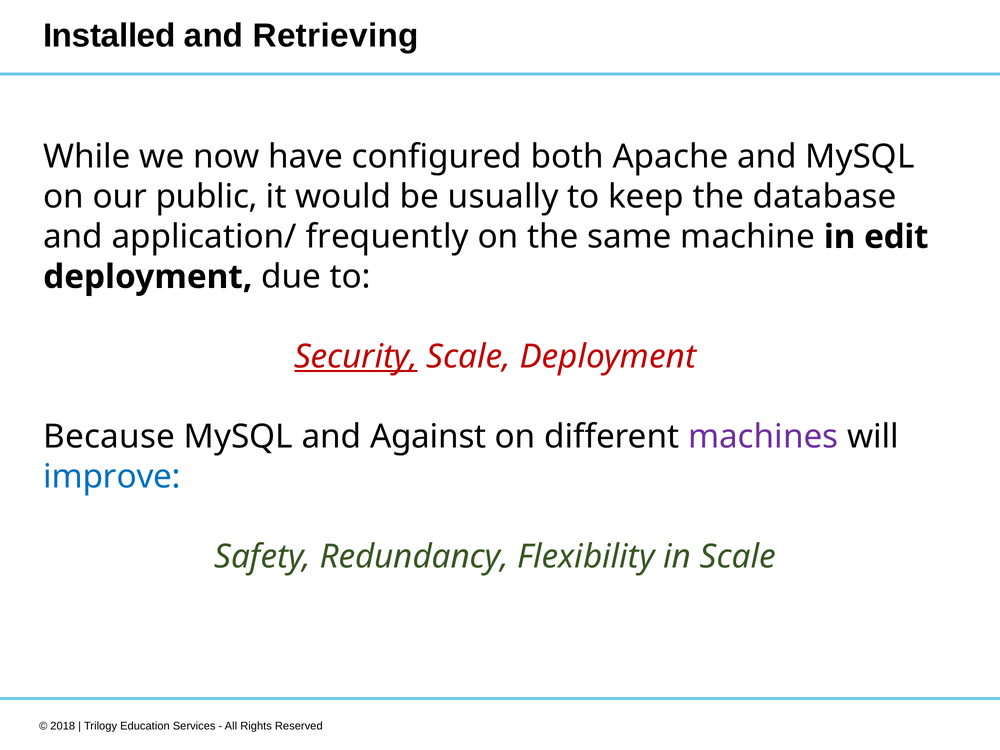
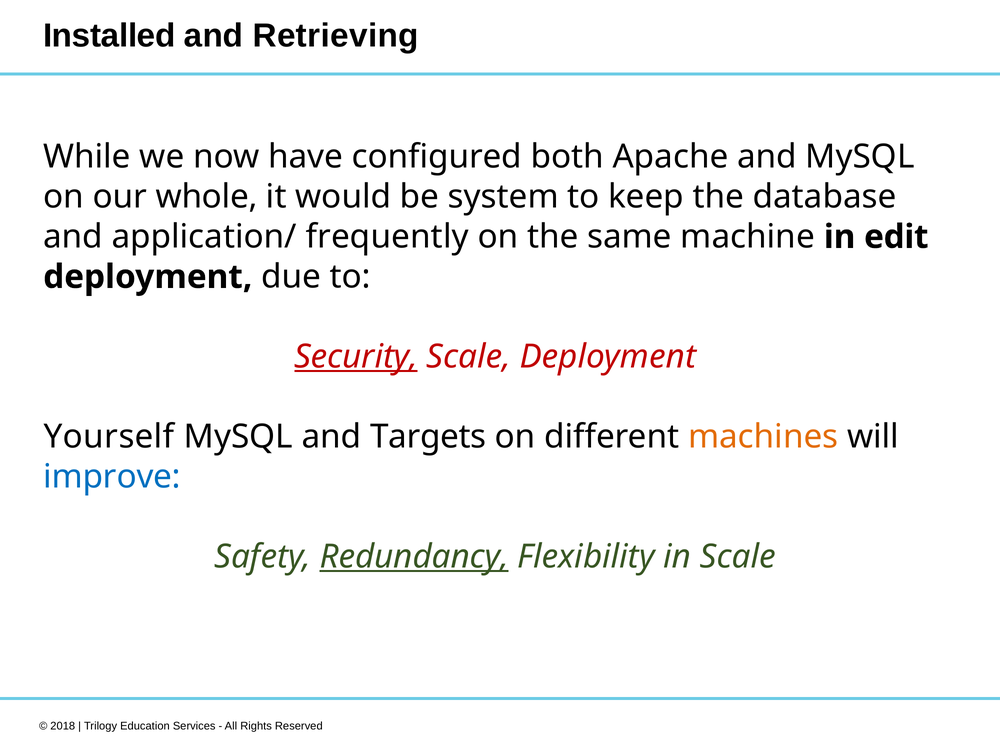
public: public -> whole
usually: usually -> system
Because: Because -> Yourself
Against: Against -> Targets
machines colour: purple -> orange
Redundancy underline: none -> present
